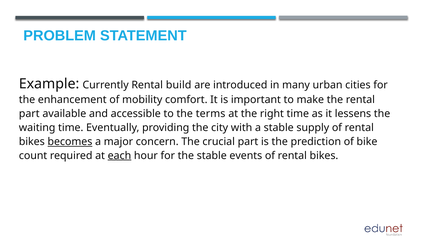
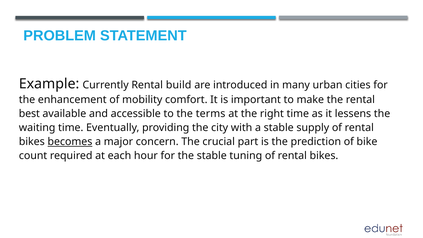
part at (29, 114): part -> best
each underline: present -> none
events: events -> tuning
